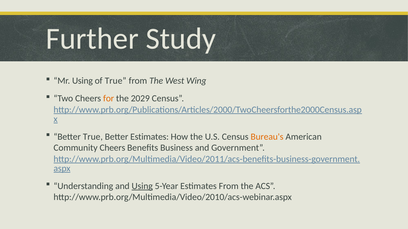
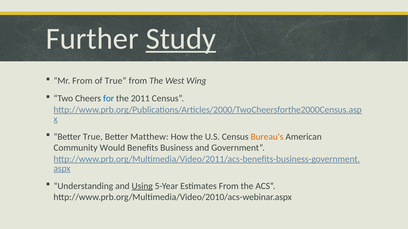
Study underline: none -> present
Mr Using: Using -> From
for colour: orange -> blue
2029: 2029 -> 2011
Better Estimates: Estimates -> Matthew
Community Cheers: Cheers -> Would
